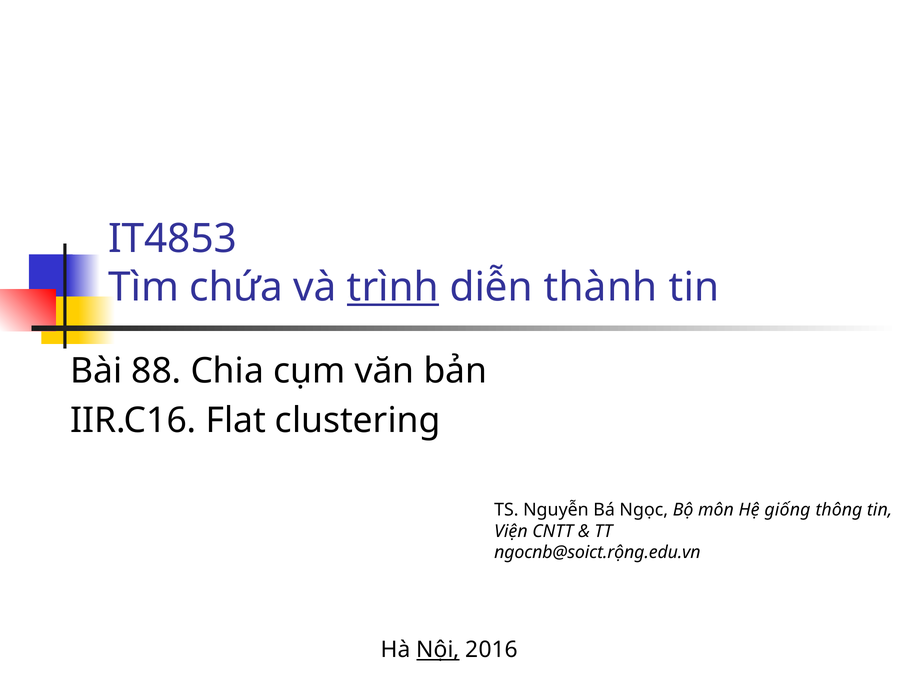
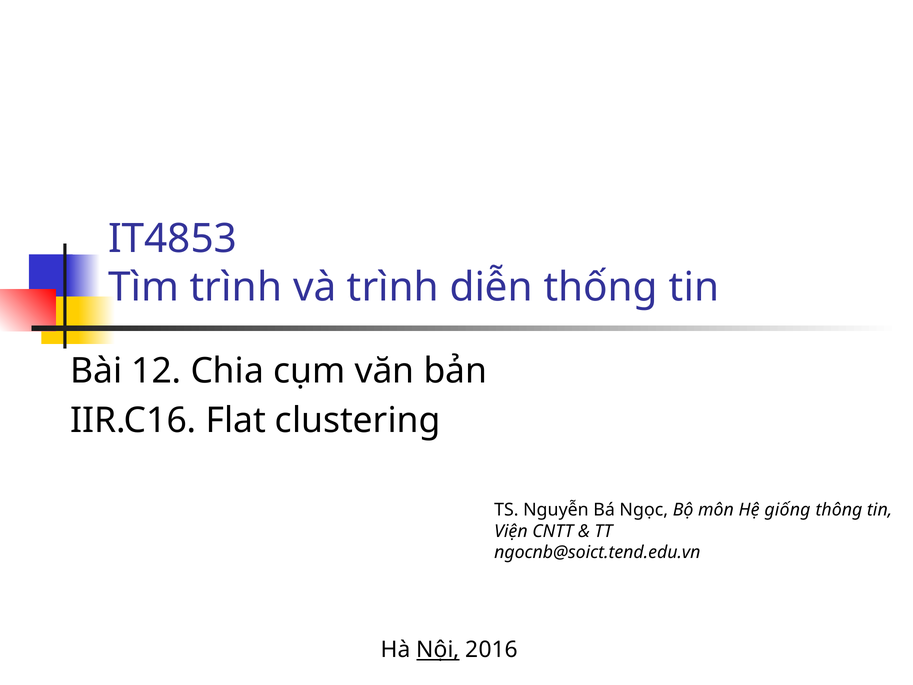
Tìm chứa: chứa -> trình
trình at (393, 287) underline: present -> none
thành: thành -> thống
88: 88 -> 12
ngocnb@soict.rộng.edu.vn: ngocnb@soict.rộng.edu.vn -> ngocnb@soict.tend.edu.vn
